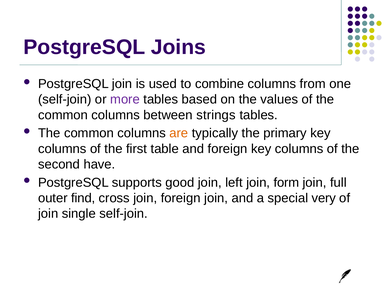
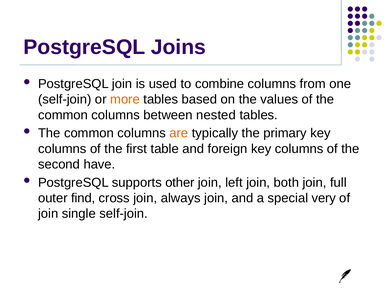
more colour: purple -> orange
strings: strings -> nested
good: good -> other
form: form -> both
join foreign: foreign -> always
